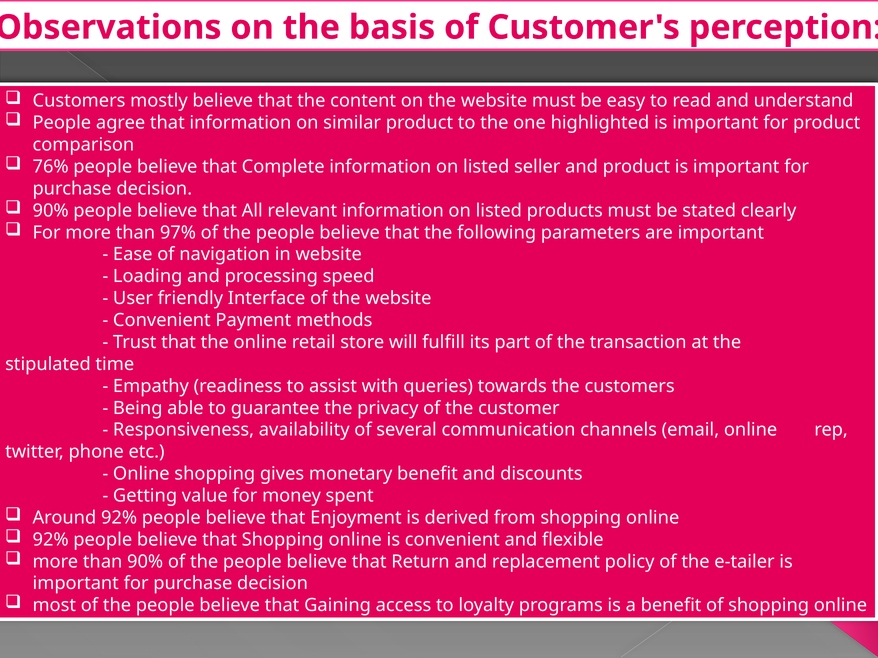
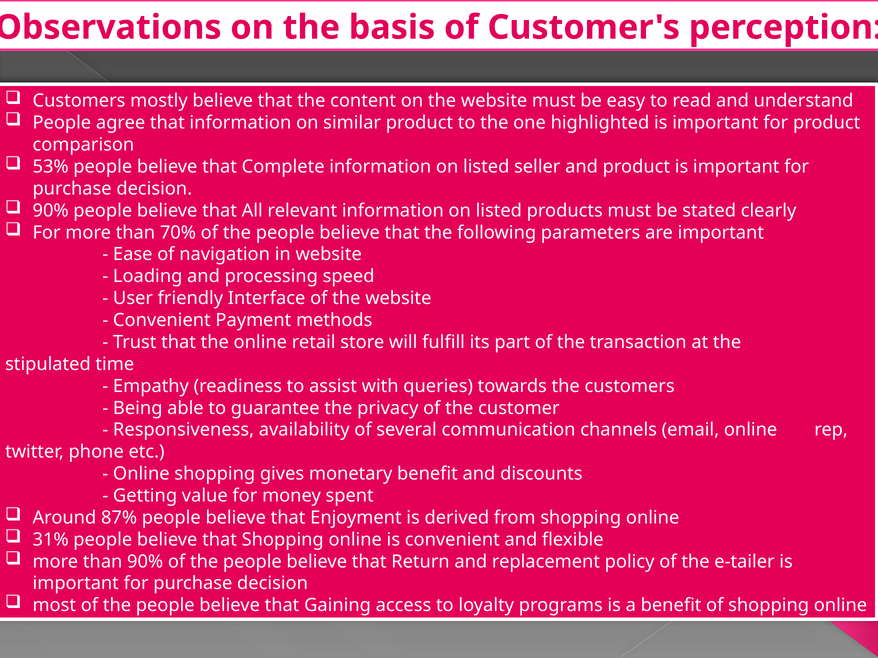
76%: 76% -> 53%
97%: 97% -> 70%
Around 92%: 92% -> 87%
92% at (51, 540): 92% -> 31%
